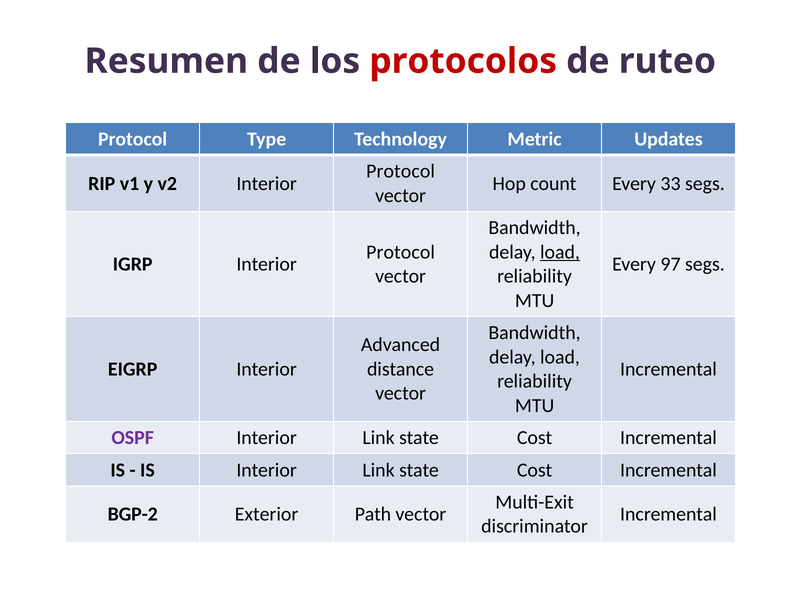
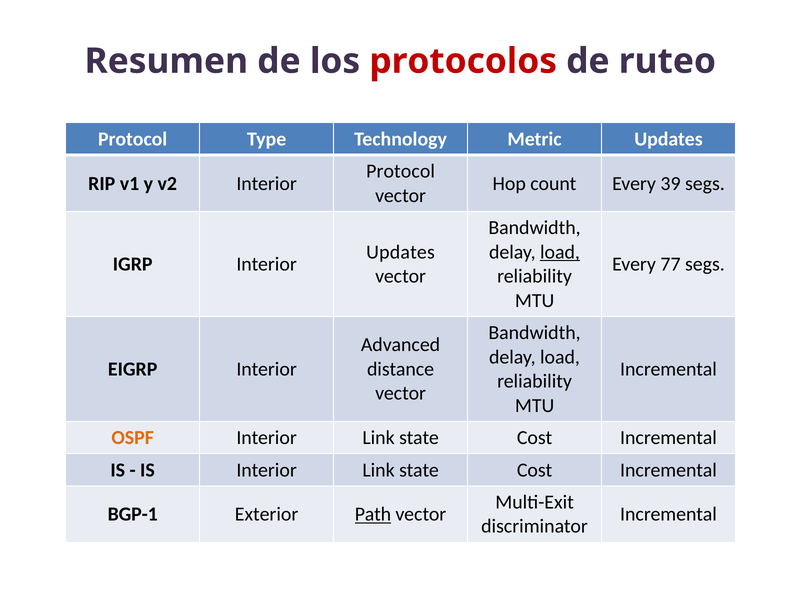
33: 33 -> 39
Protocol at (401, 252): Protocol -> Updates
97: 97 -> 77
OSPF colour: purple -> orange
BGP-2: BGP-2 -> BGP-1
Path underline: none -> present
